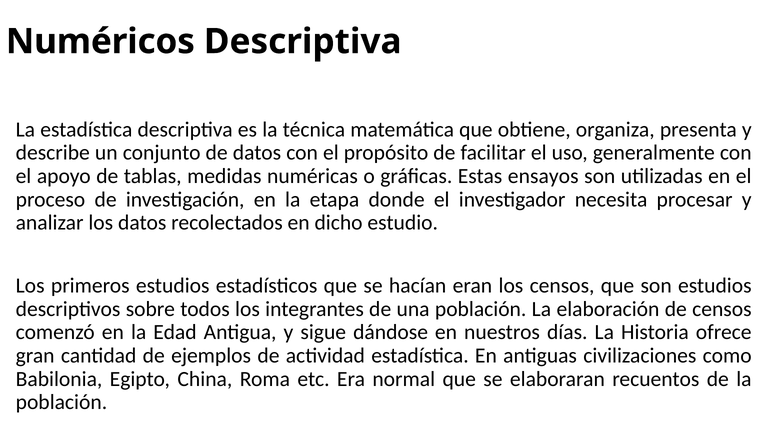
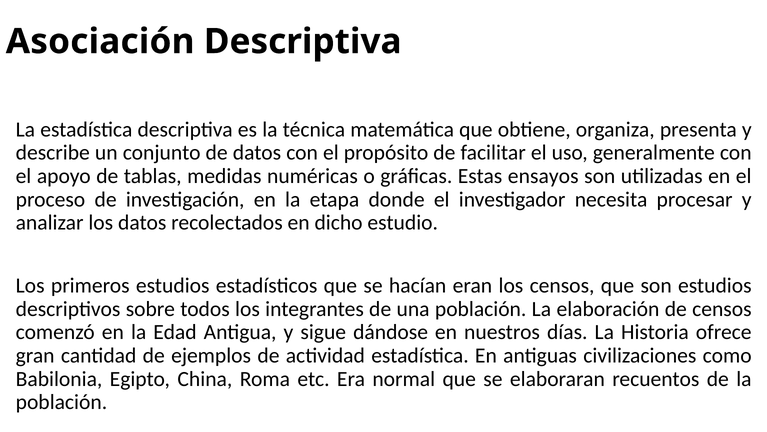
Numéricos: Numéricos -> Asociación
